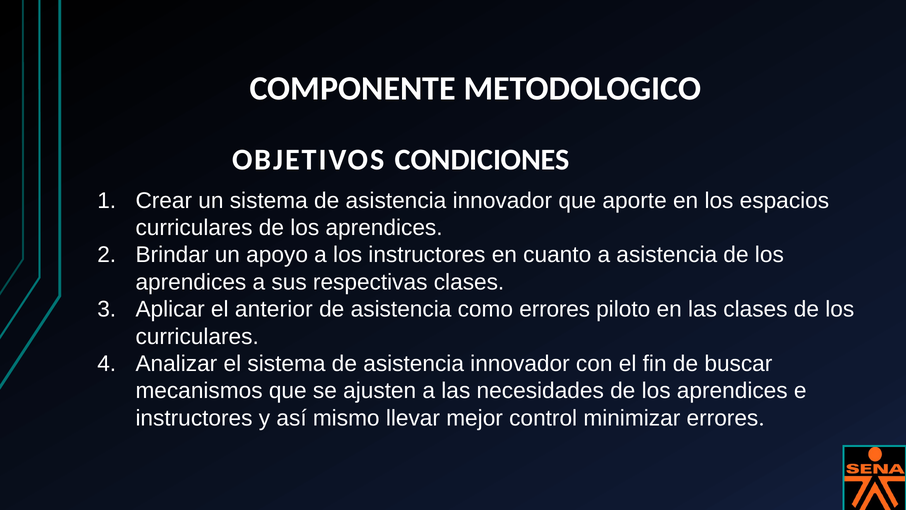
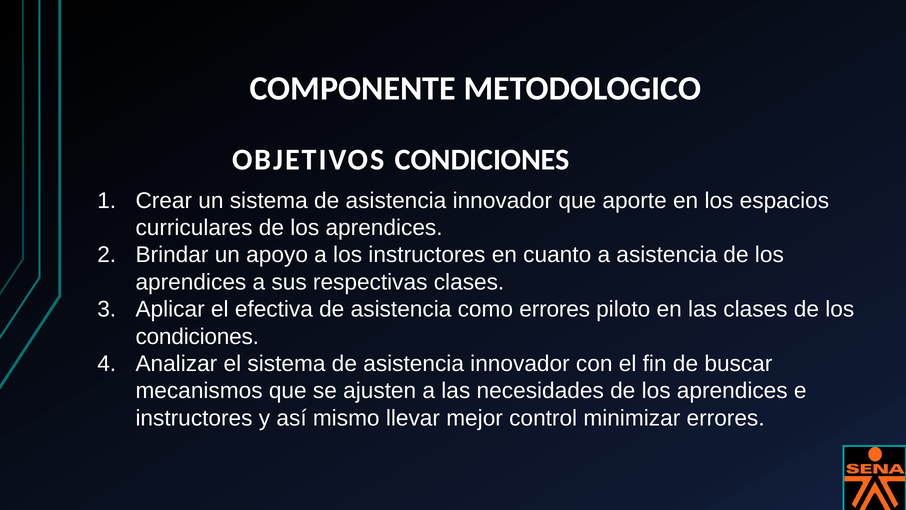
anterior: anterior -> efectiva
curriculares at (197, 336): curriculares -> condiciones
